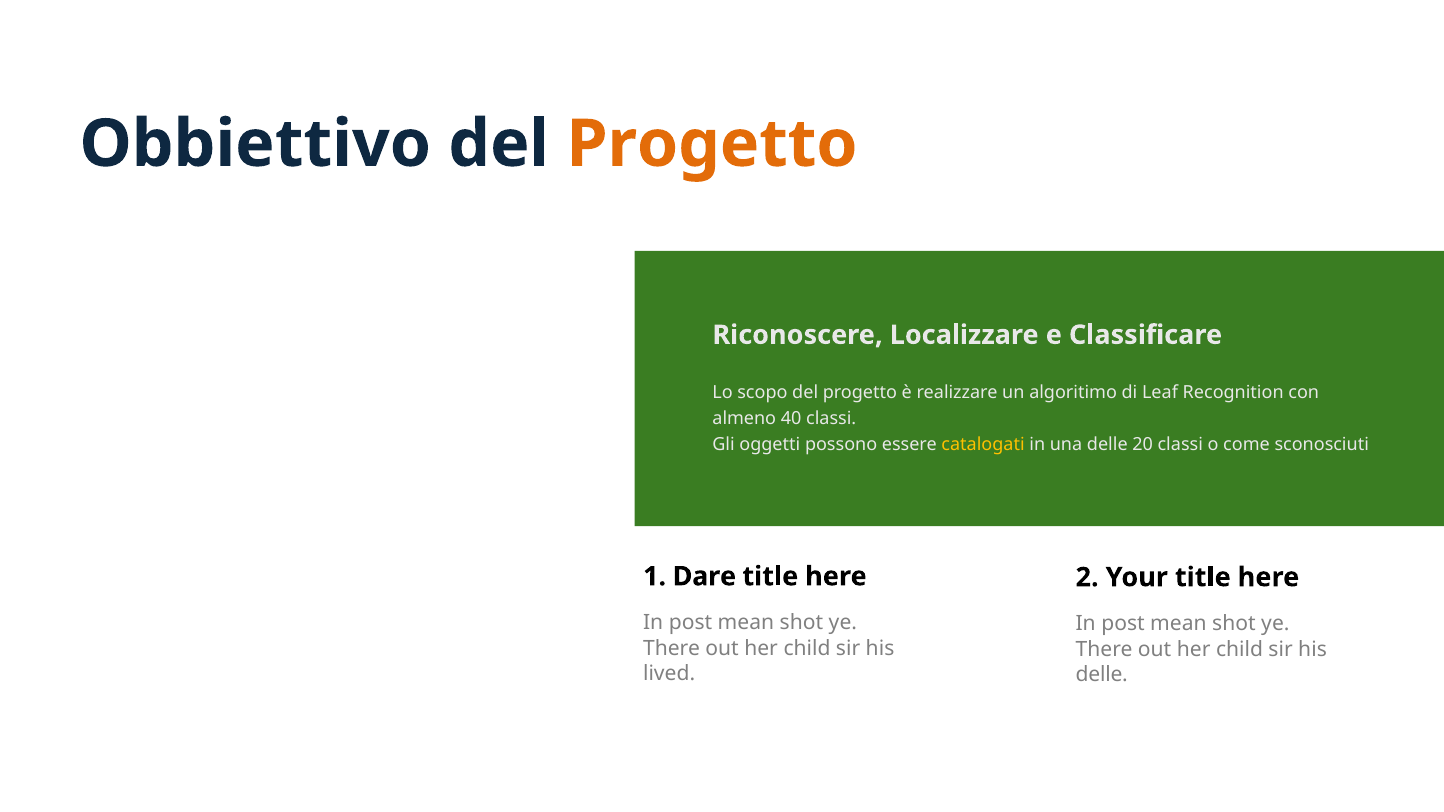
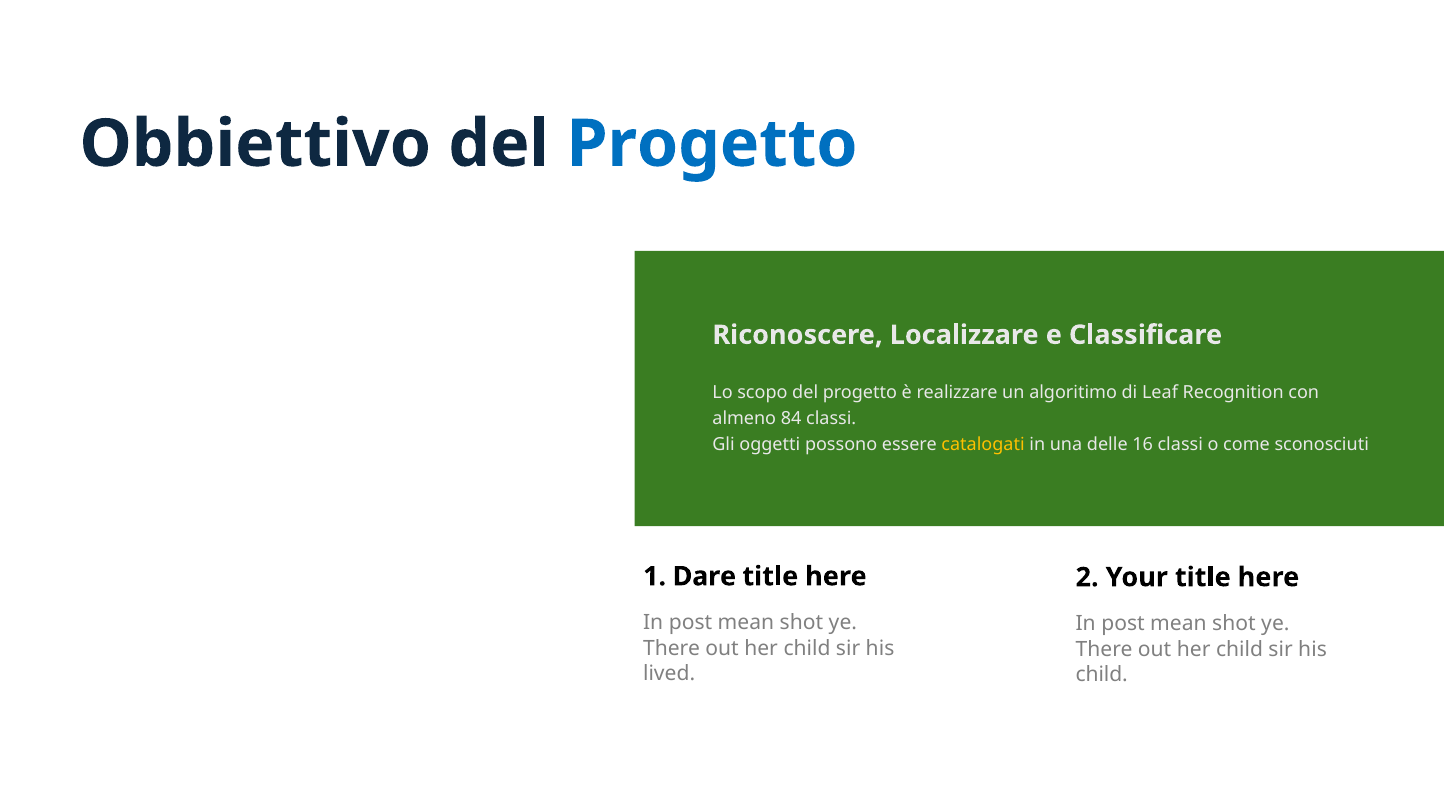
Progetto at (712, 144) colour: orange -> blue
40: 40 -> 84
20: 20 -> 16
delle at (1102, 675): delle -> child
